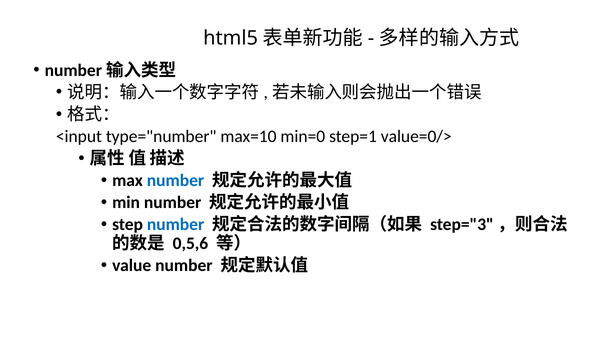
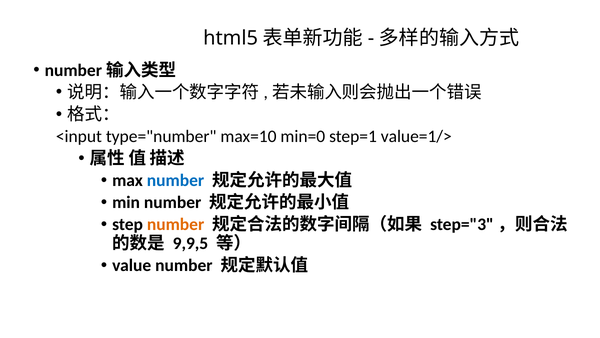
value=0/>: value=0/> -> value=1/>
number at (176, 224) colour: blue -> orange
0,5,6: 0,5,6 -> 9,9,5
